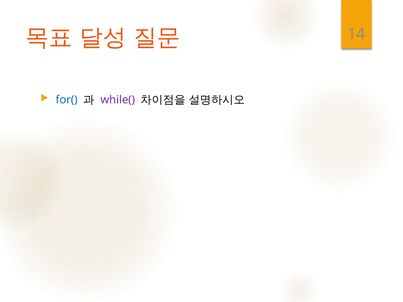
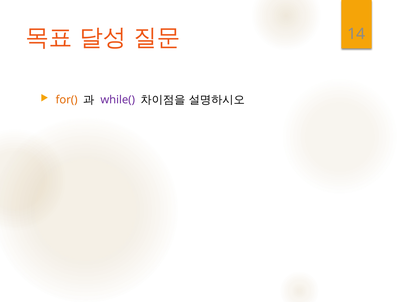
for( colour: blue -> orange
